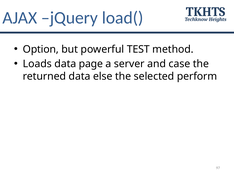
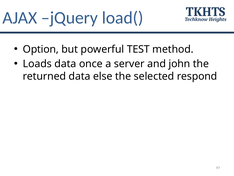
page: page -> once
case: case -> john
perform: perform -> respond
